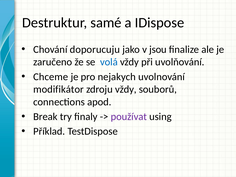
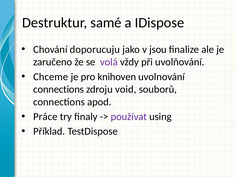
volá colour: blue -> purple
nejakych: nejakych -> knihoven
modifikátor at (59, 89): modifikátor -> connections
zdroju vždy: vždy -> void
Break: Break -> Práce
